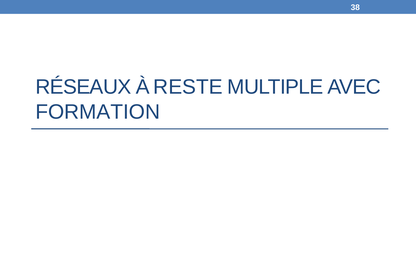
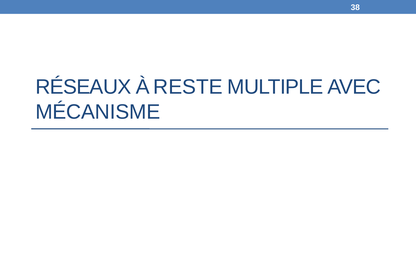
FORMATION: FORMATION -> MÉCANISME
